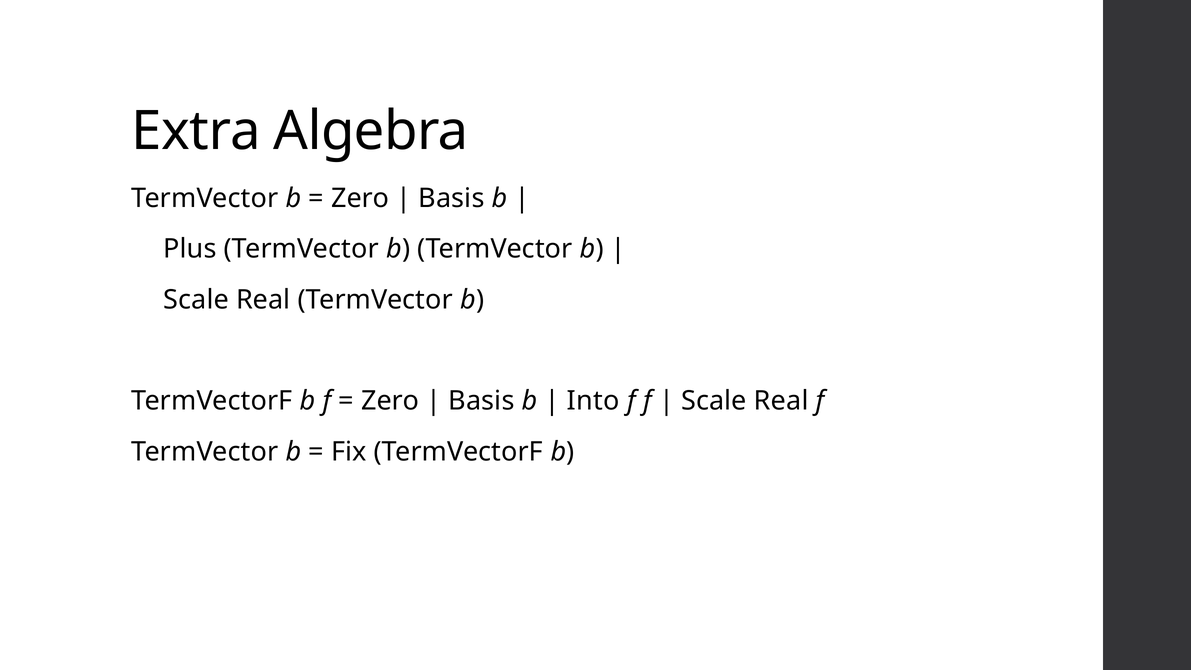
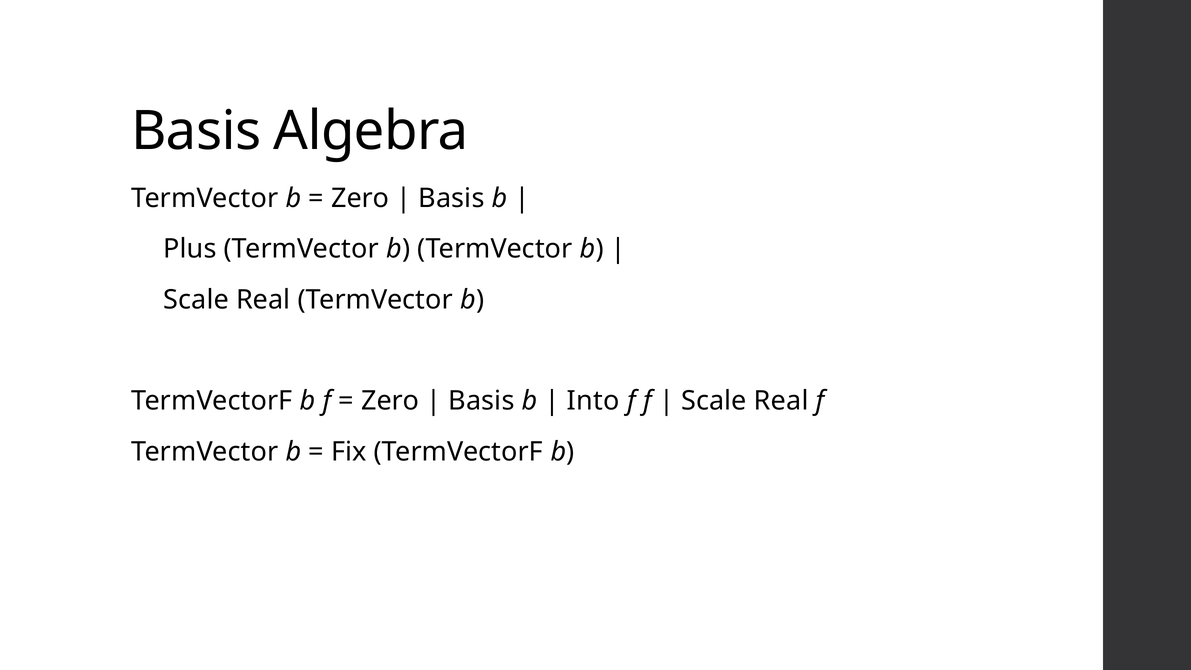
Extra at (196, 131): Extra -> Basis
